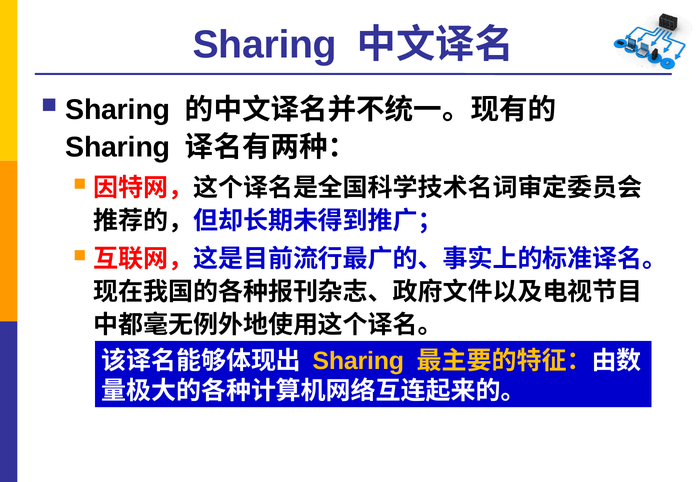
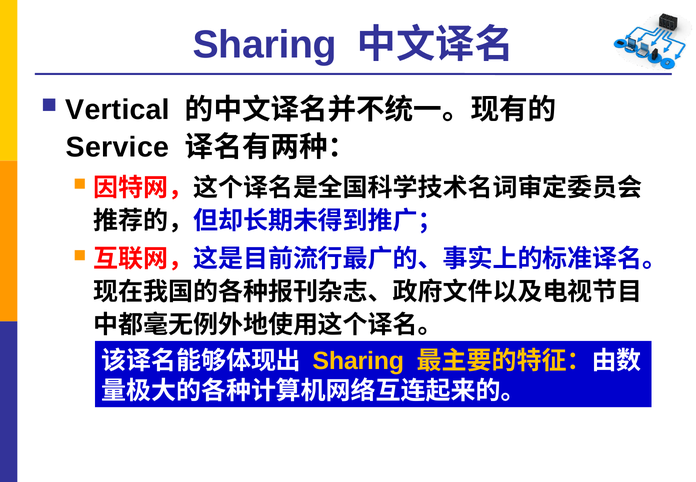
Sharing at (118, 110): Sharing -> Vertical
Sharing at (118, 148): Sharing -> Service
